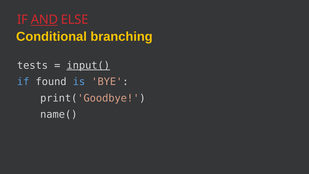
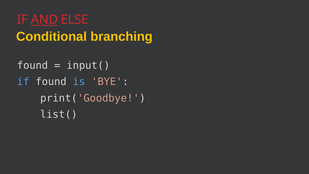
tests at (32, 65): tests -> found
input( underline: present -> none
name(: name( -> list(
